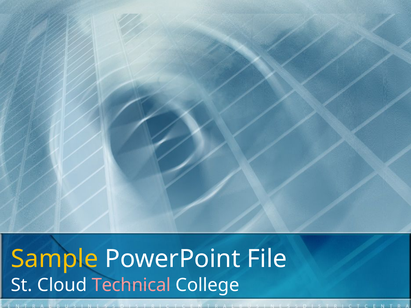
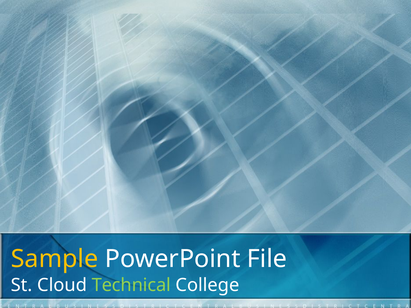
Technical colour: pink -> light green
